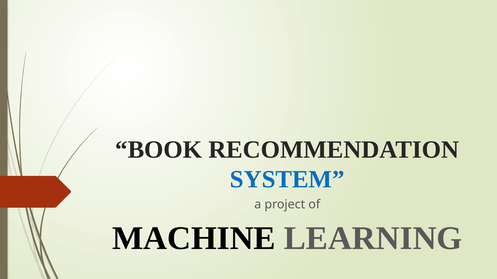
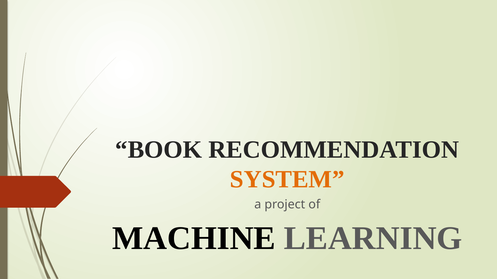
SYSTEM colour: blue -> orange
